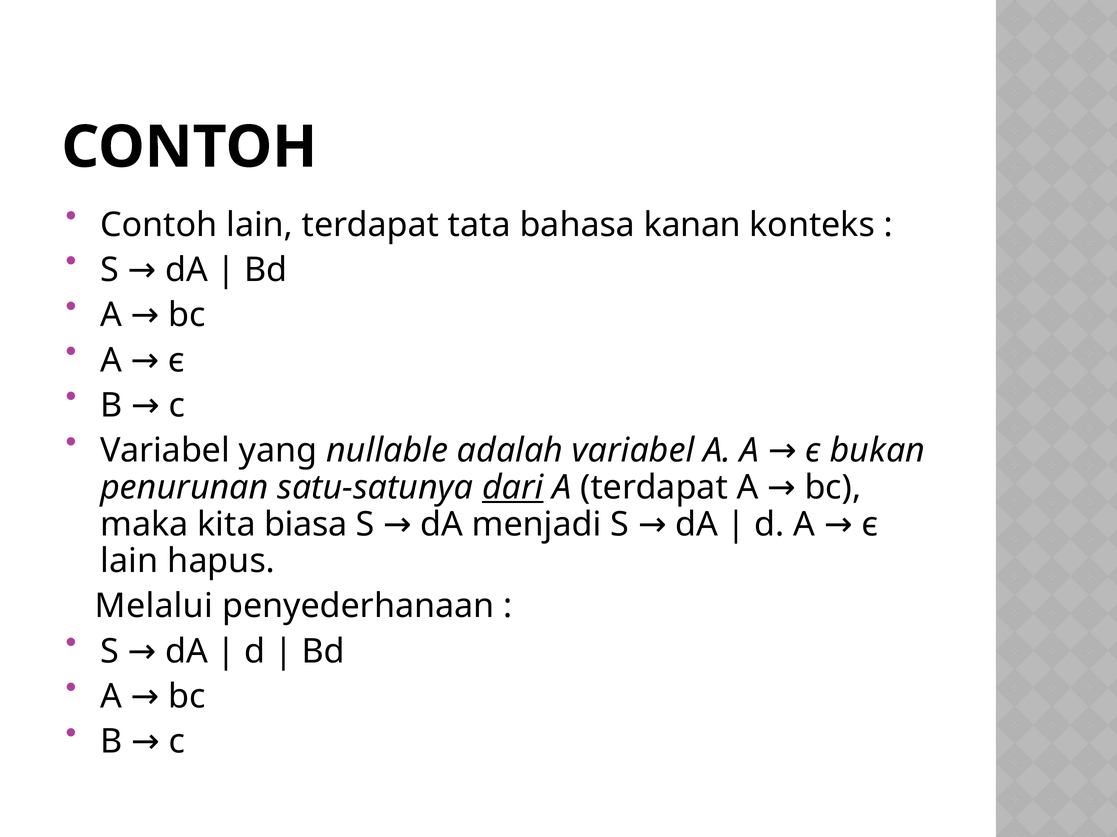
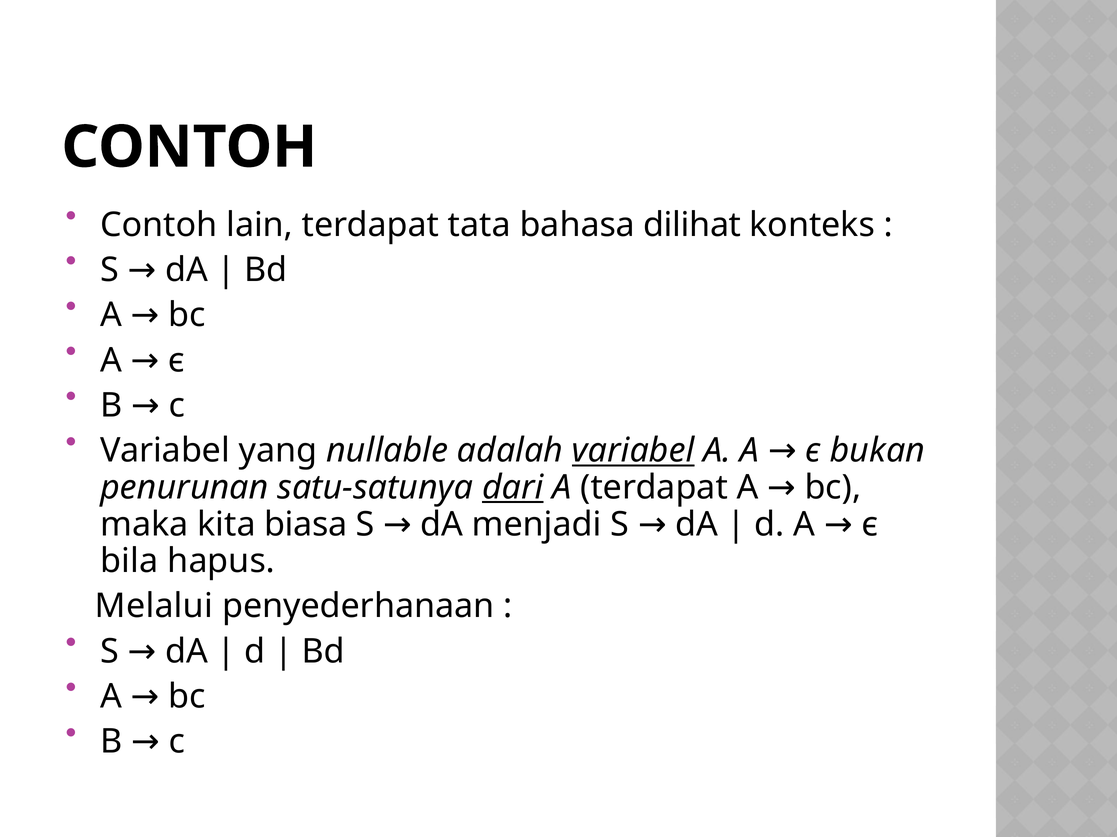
kanan: kanan -> dilihat
variabel at (633, 451) underline: none -> present
lain at (129, 562): lain -> bila
